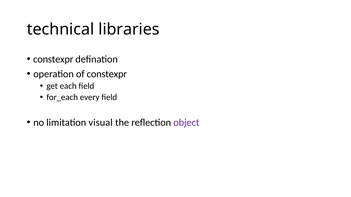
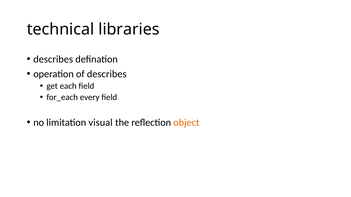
constexpr at (53, 59): constexpr -> describes
of constexpr: constexpr -> describes
object colour: purple -> orange
